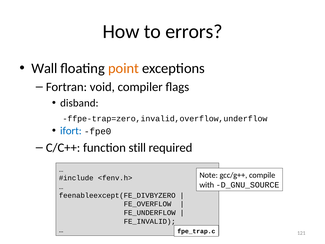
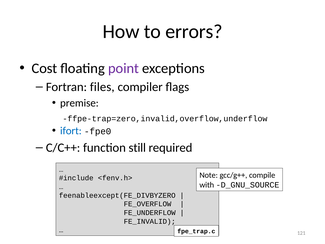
Wall: Wall -> Cost
point colour: orange -> purple
void: void -> files
disband: disband -> premise
